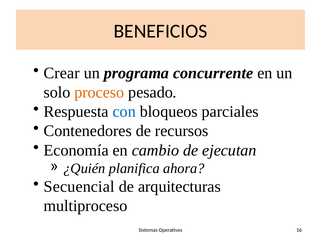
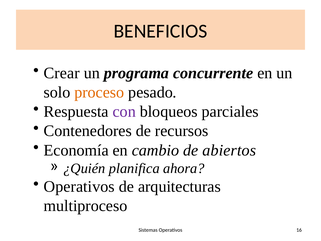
con colour: blue -> purple
ejecutan: ejecutan -> abiertos
Secuencial at (79, 186): Secuencial -> Operativos
